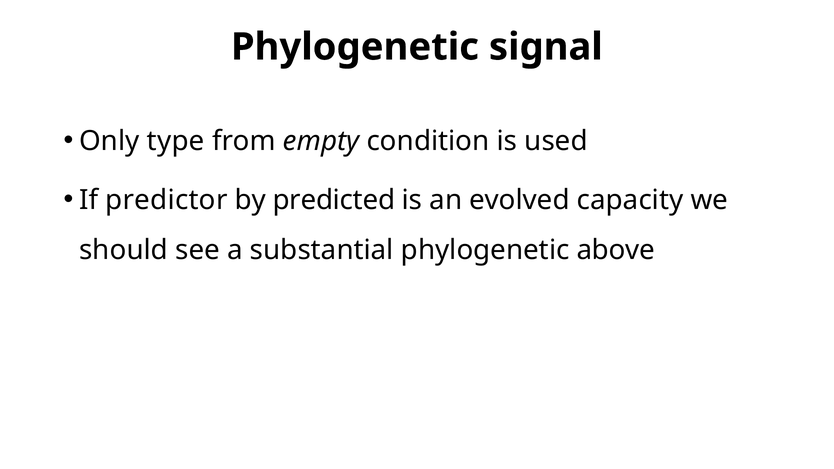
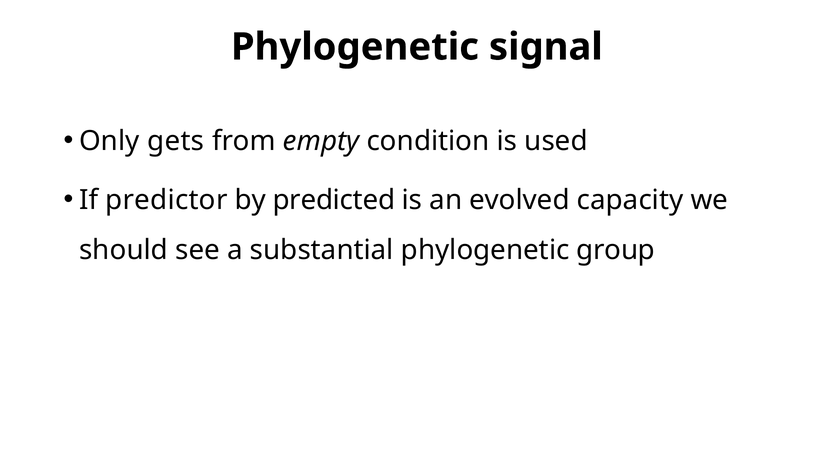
type: type -> gets
above: above -> group
